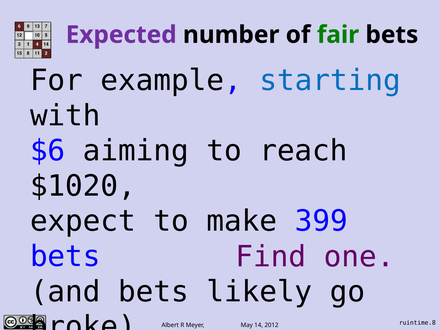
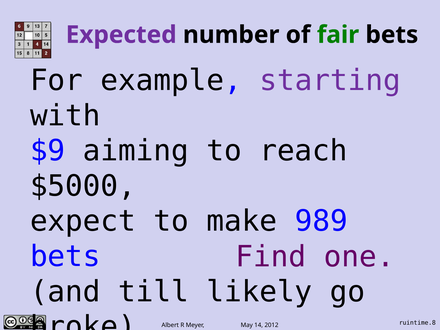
starting colour: blue -> purple
$6: $6 -> $9
$1020: $1020 -> $5000
399: 399 -> 989
and bets: bets -> till
